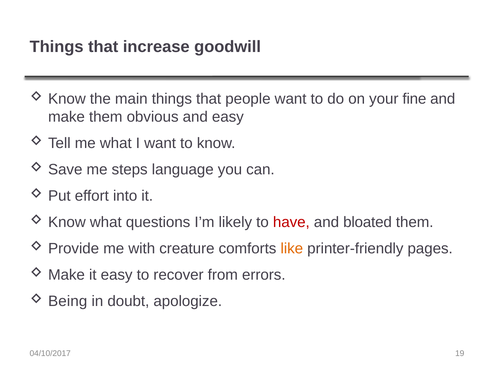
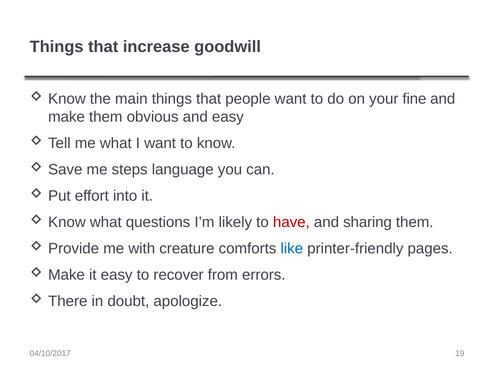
bloated: bloated -> sharing
like colour: orange -> blue
Being: Being -> There
